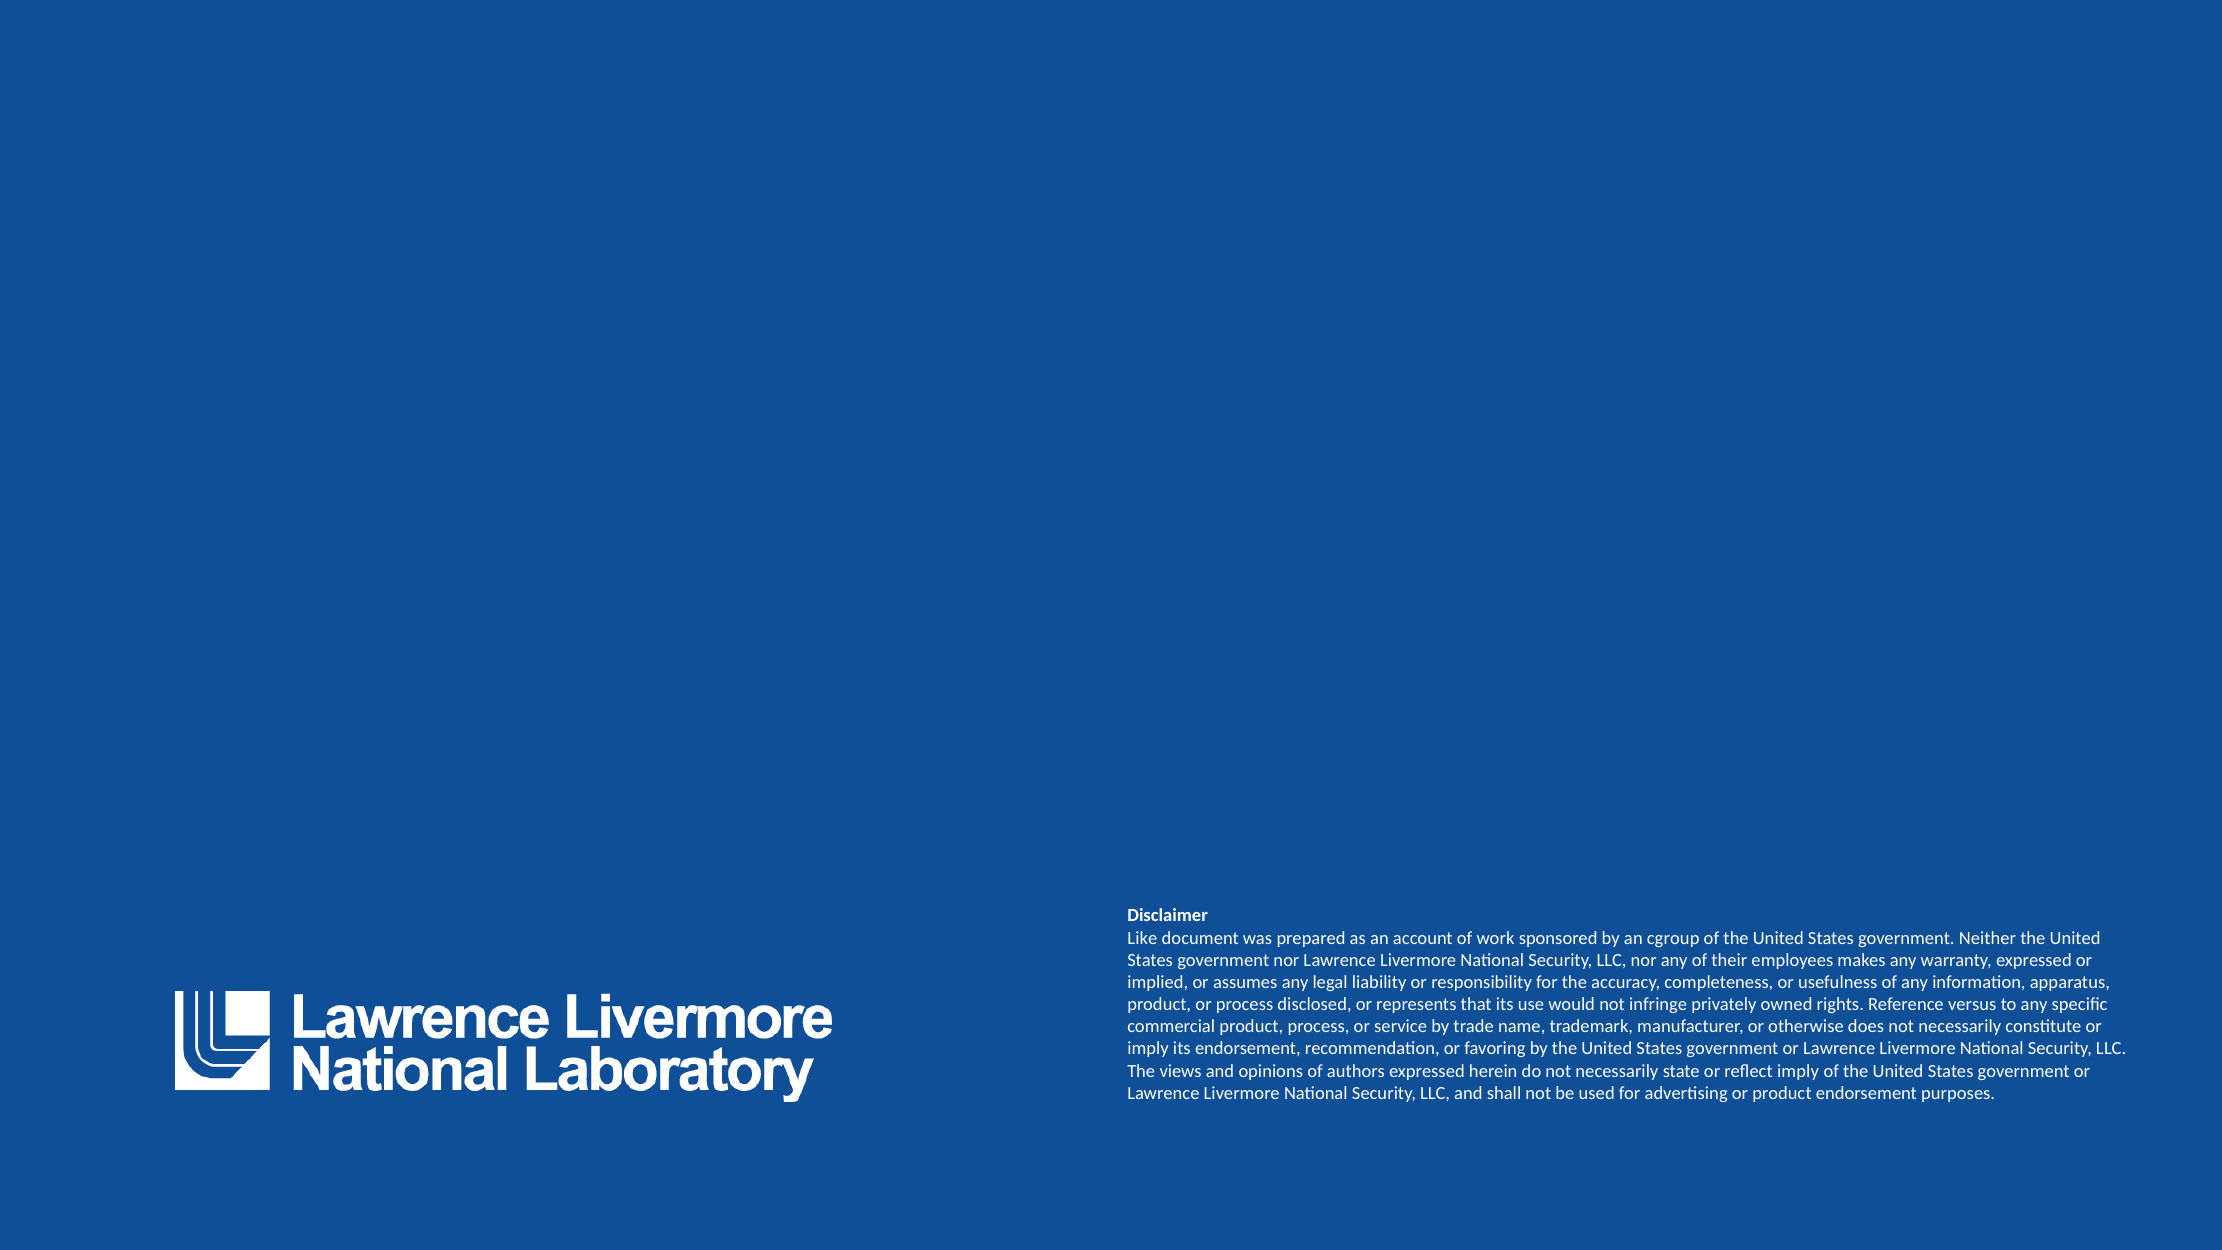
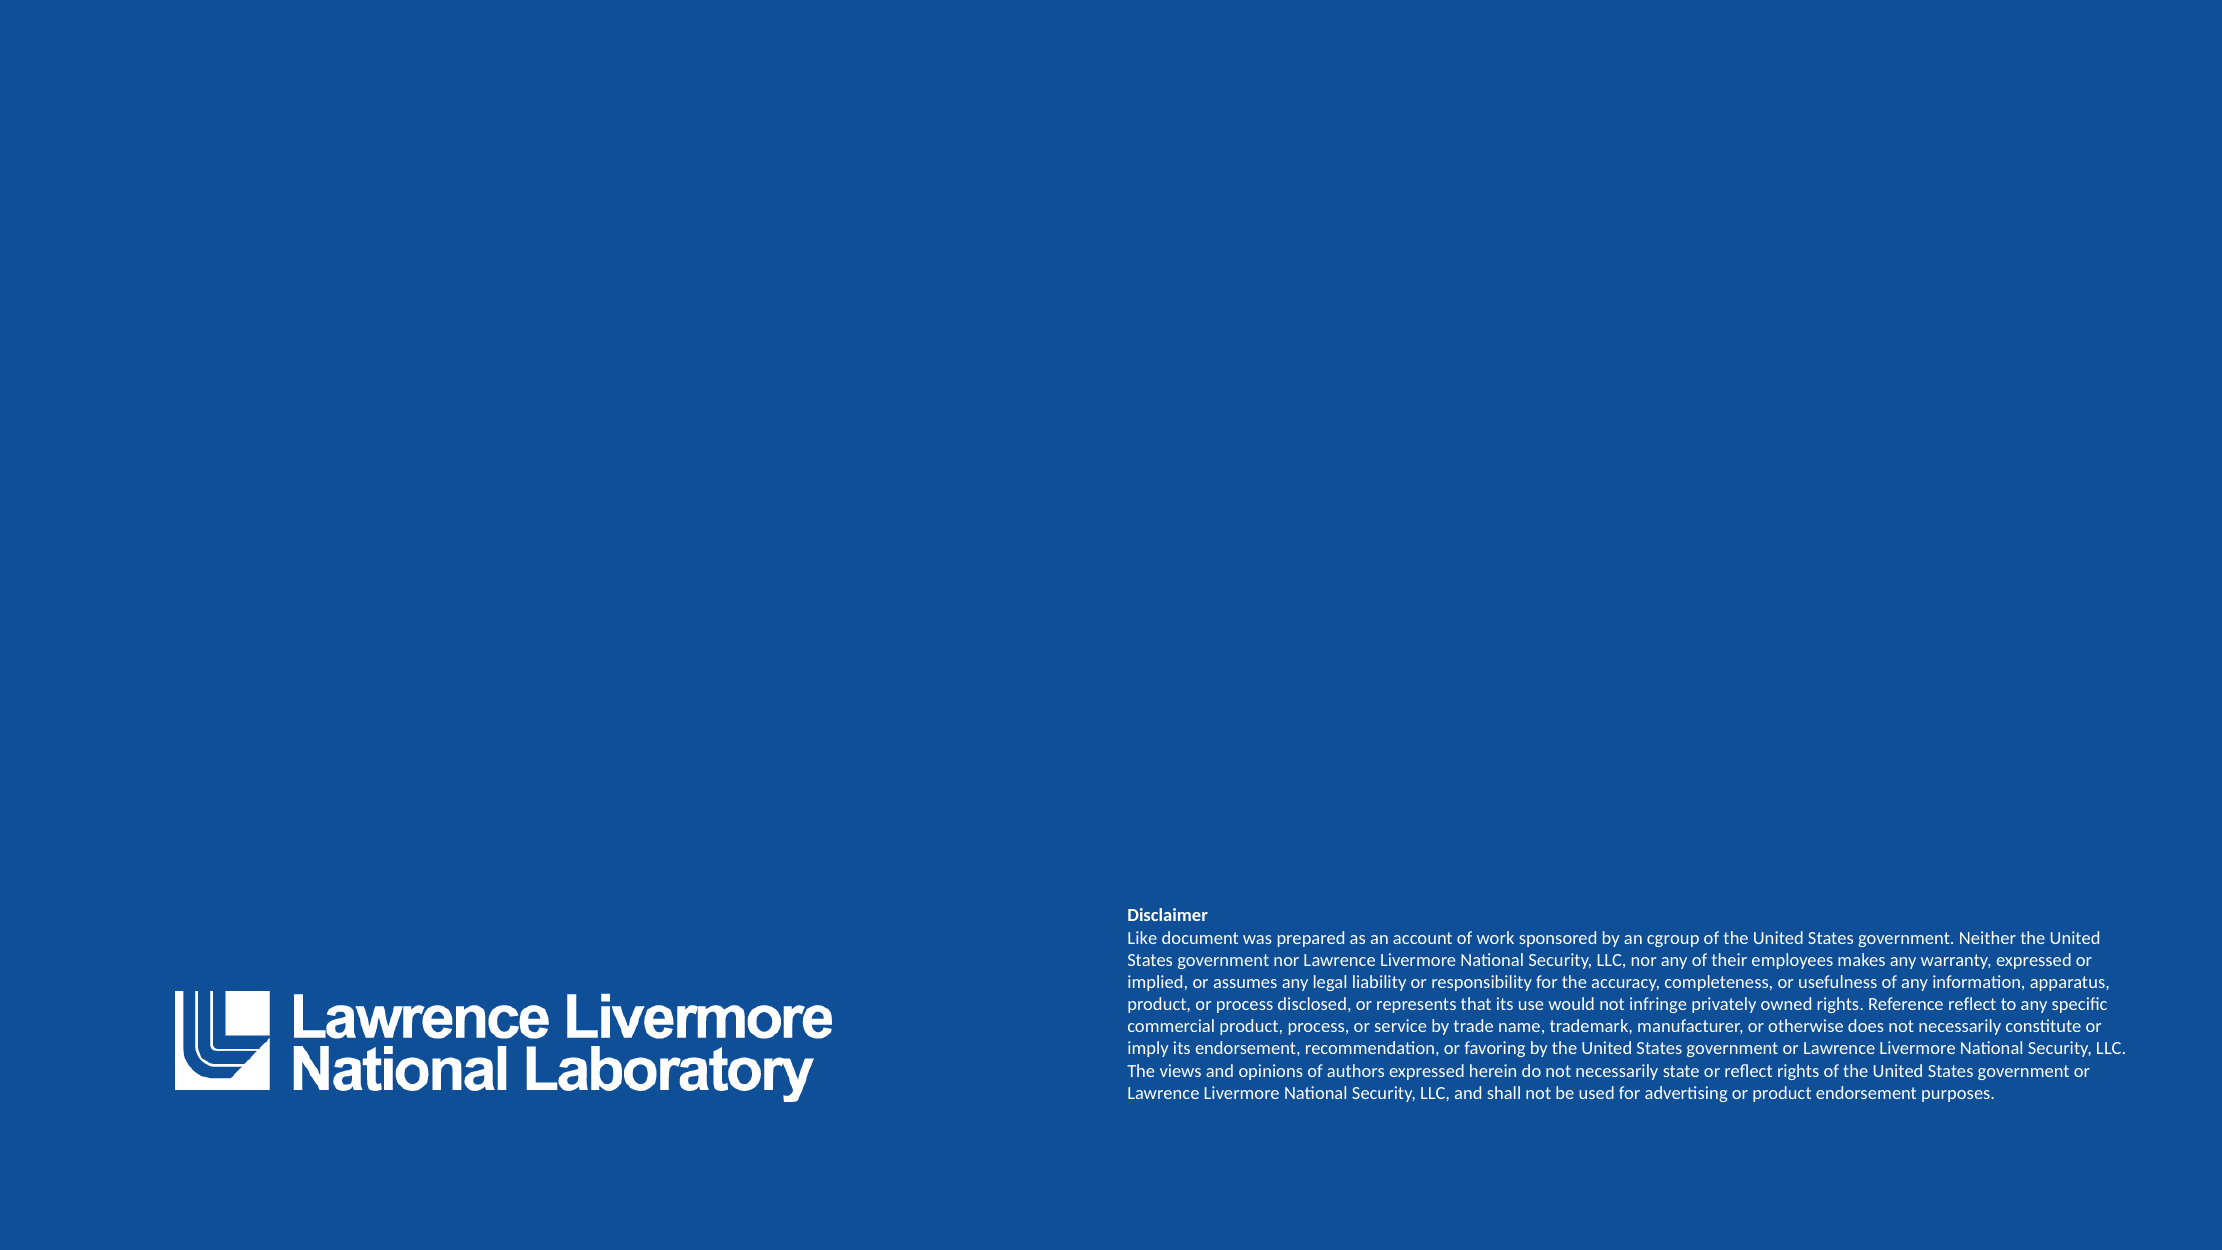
Reference versus: versus -> reflect
reflect imply: imply -> rights
